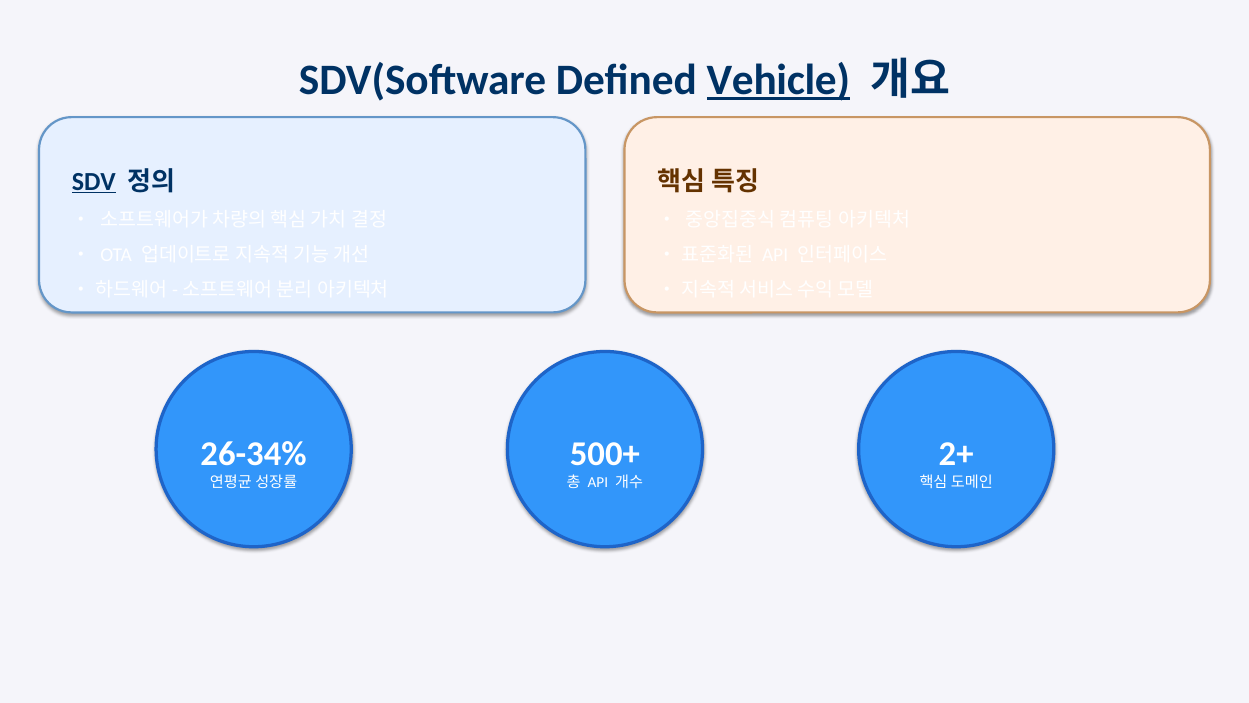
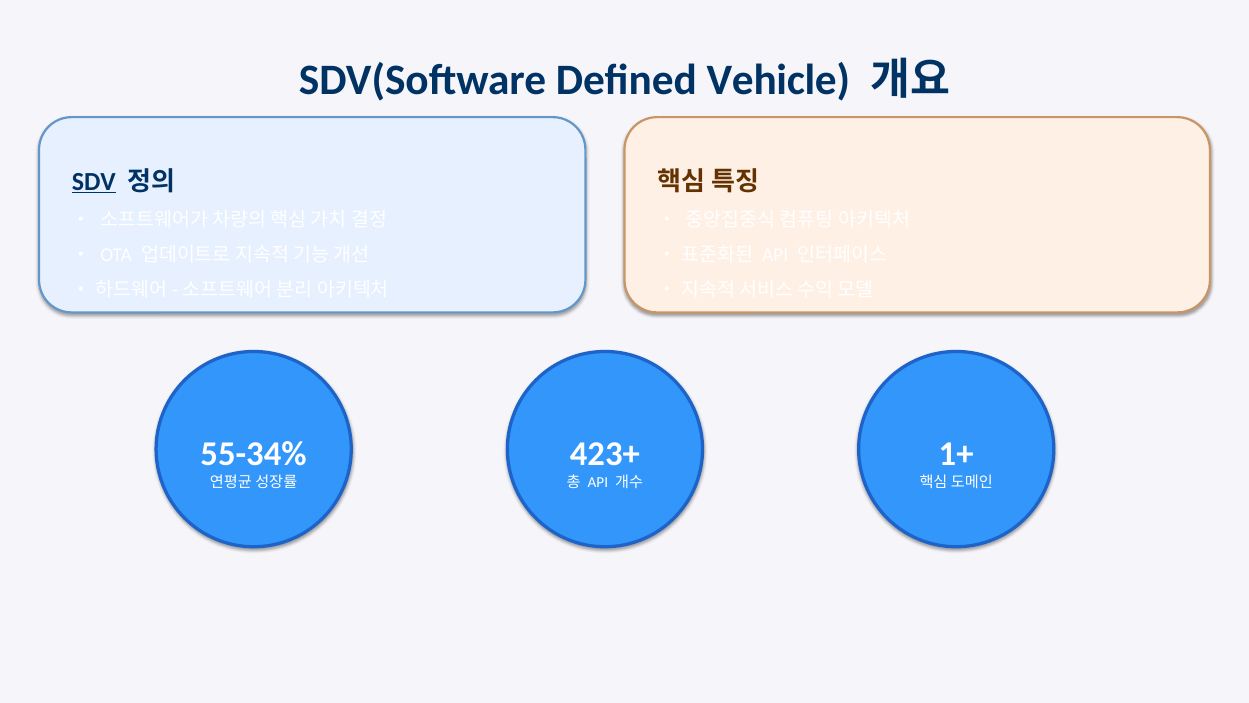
Vehicle underline: present -> none
26-34%: 26-34% -> 55-34%
500+: 500+ -> 423+
2+: 2+ -> 1+
